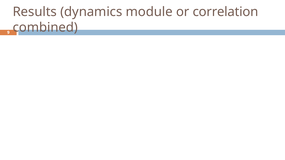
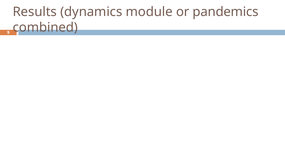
correlation: correlation -> pandemics
